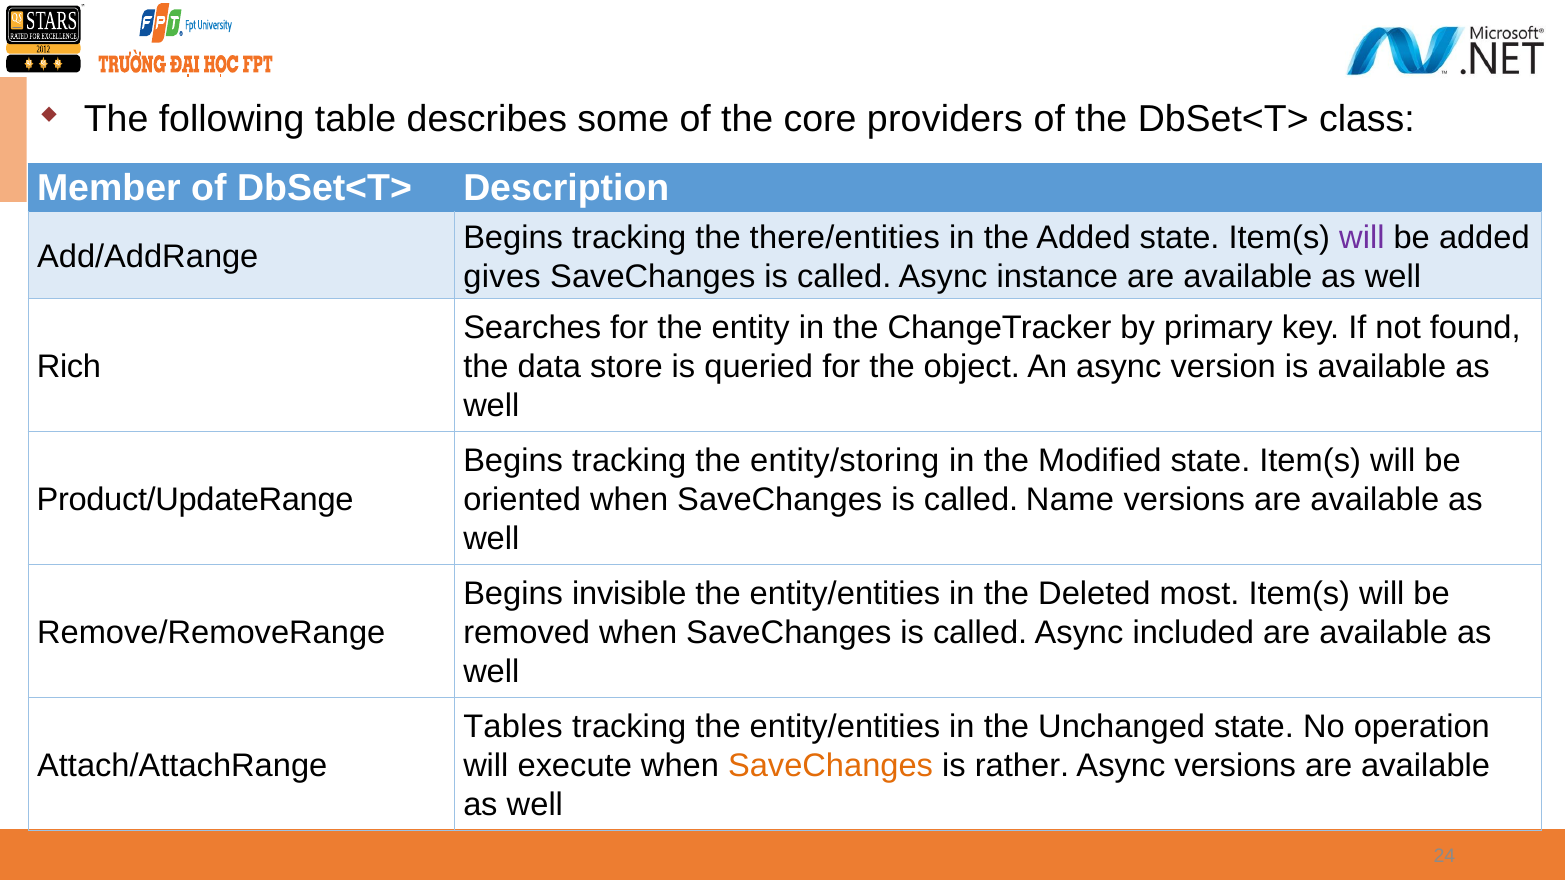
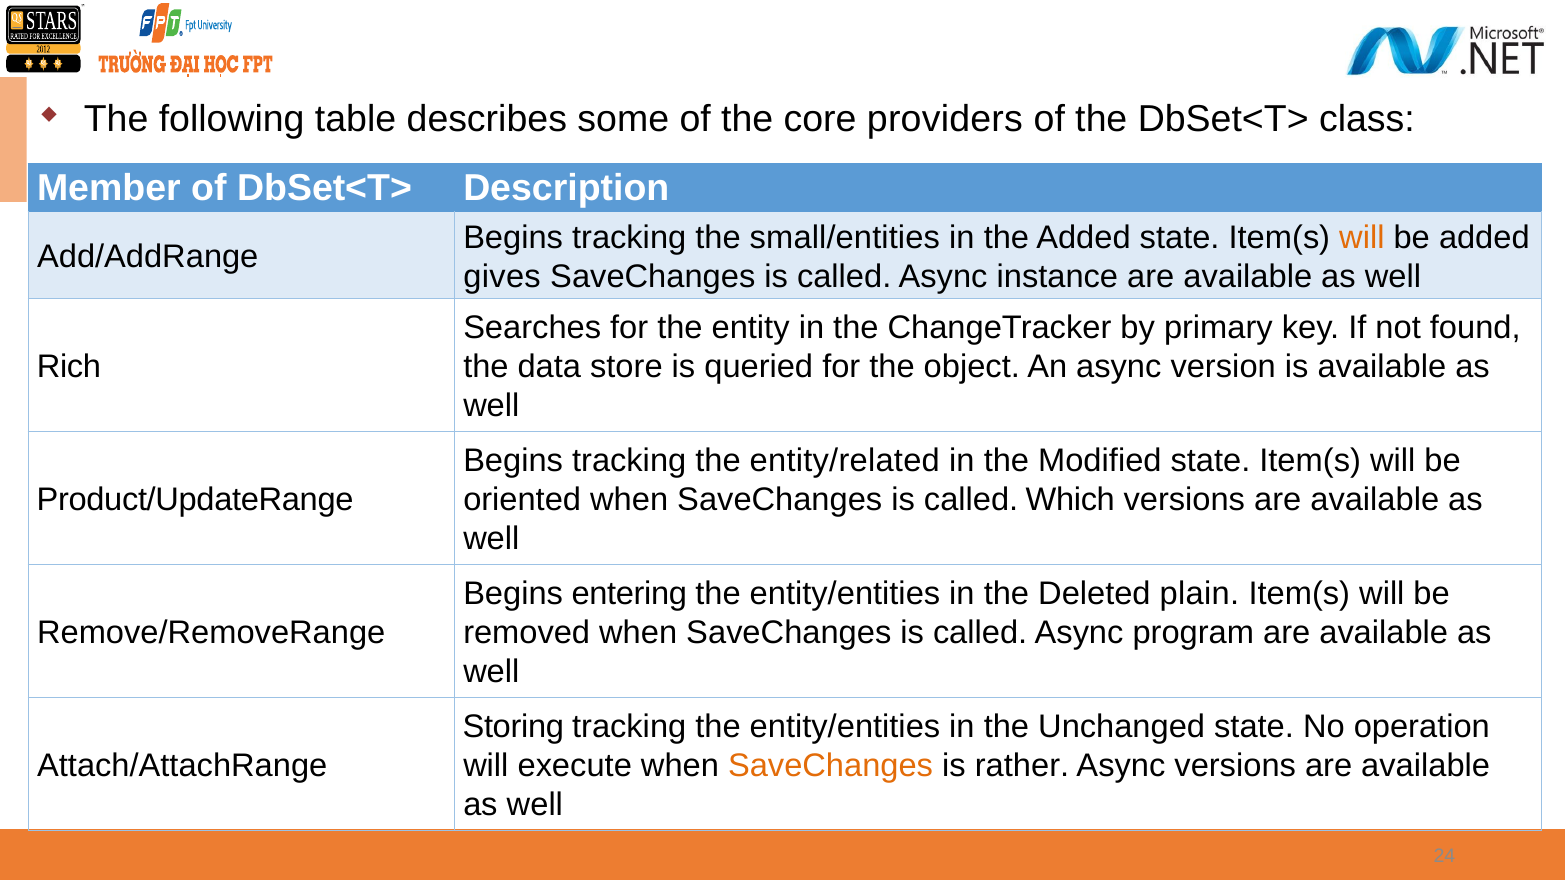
there/entities: there/entities -> small/entities
will at (1362, 238) colour: purple -> orange
entity/storing: entity/storing -> entity/related
Name: Name -> Which
invisible: invisible -> entering
most: most -> plain
included: included -> program
Tables: Tables -> Storing
